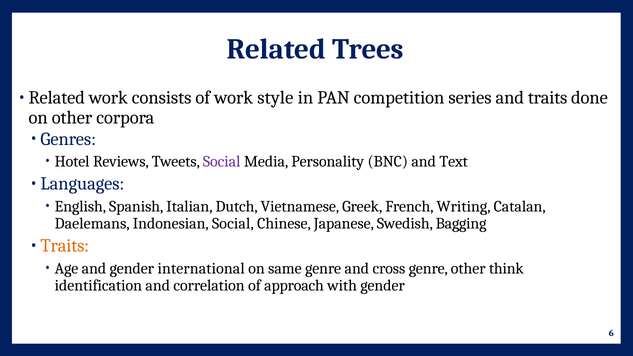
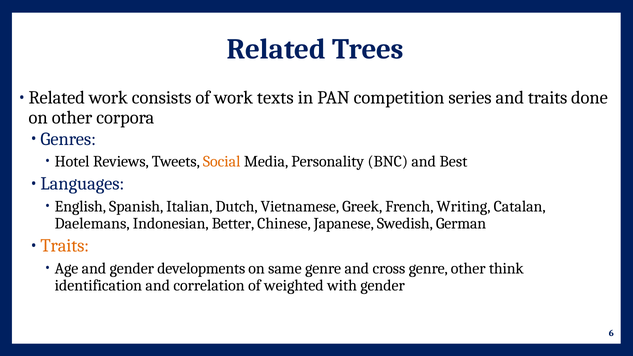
style: style -> texts
Social at (222, 161) colour: purple -> orange
Text: Text -> Best
Indonesian Social: Social -> Better
Bagging: Bagging -> German
international: international -> developments
approach: approach -> weighted
